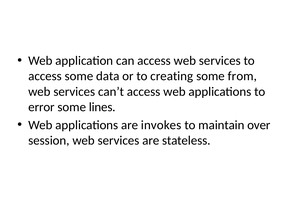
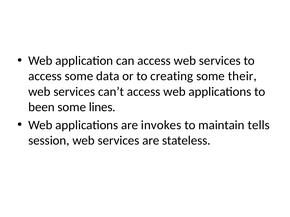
from: from -> their
error: error -> been
over: over -> tells
